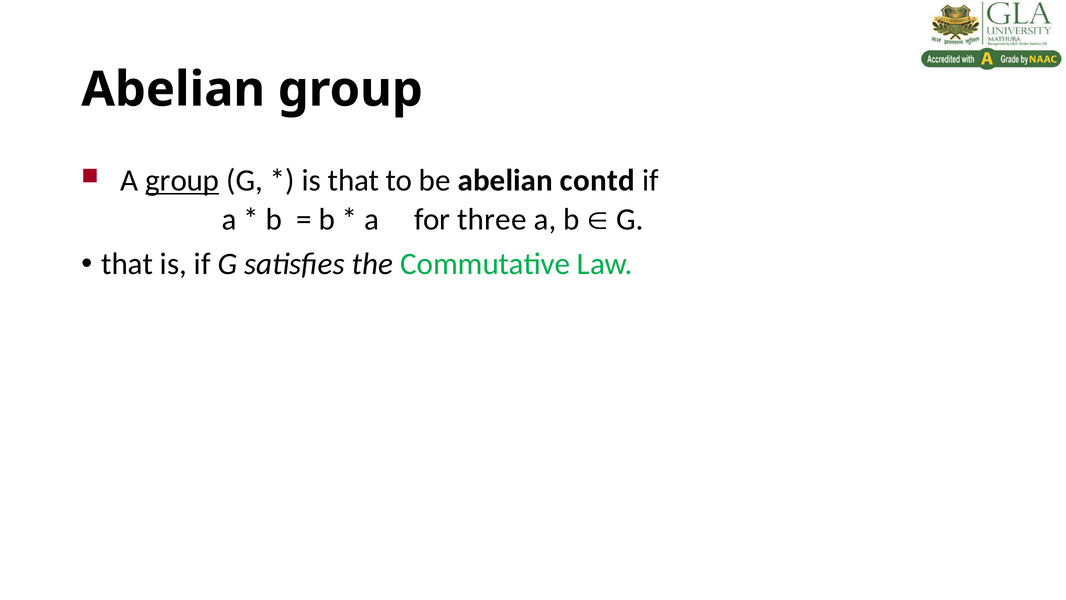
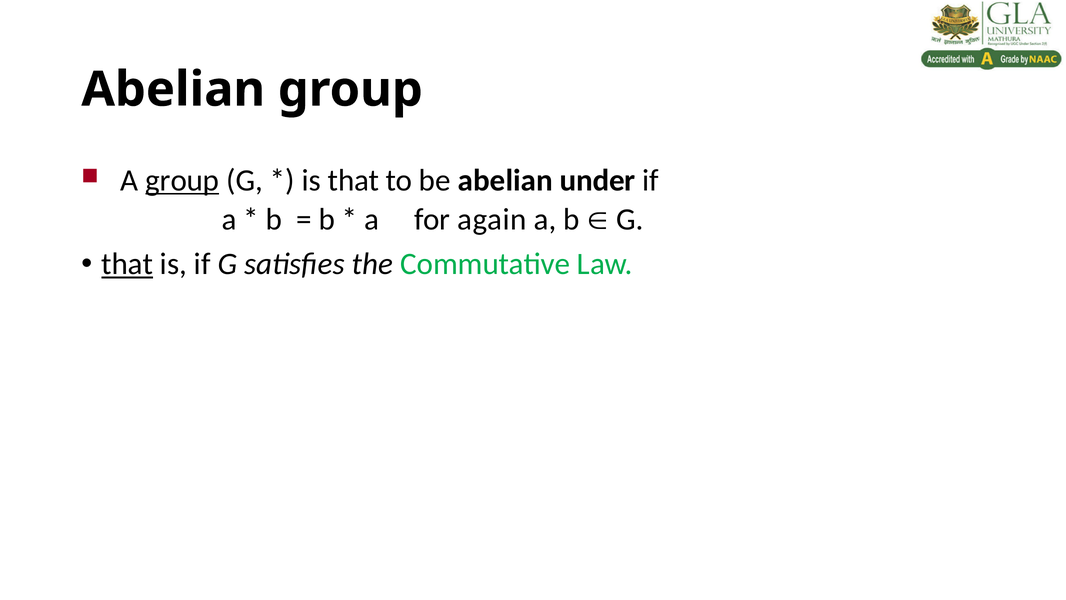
contd: contd -> under
three: three -> again
that at (127, 264) underline: none -> present
